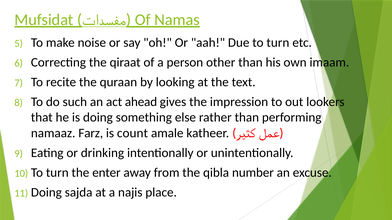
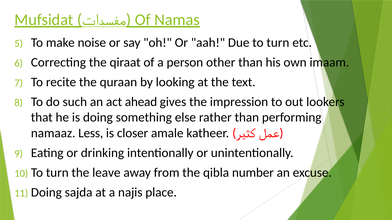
Farz: Farz -> Less
count: count -> closer
enter: enter -> leave
